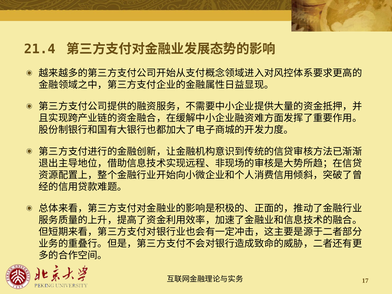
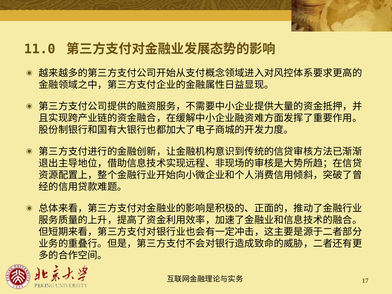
21.4: 21.4 -> 11.0
